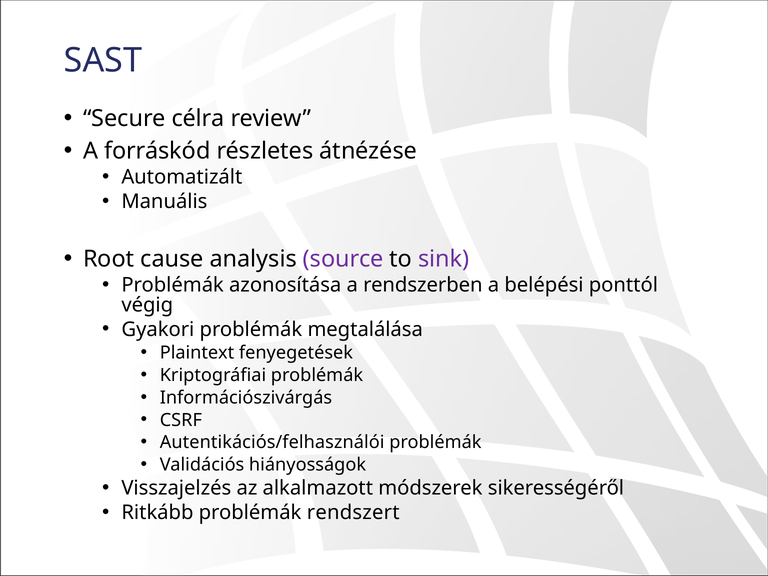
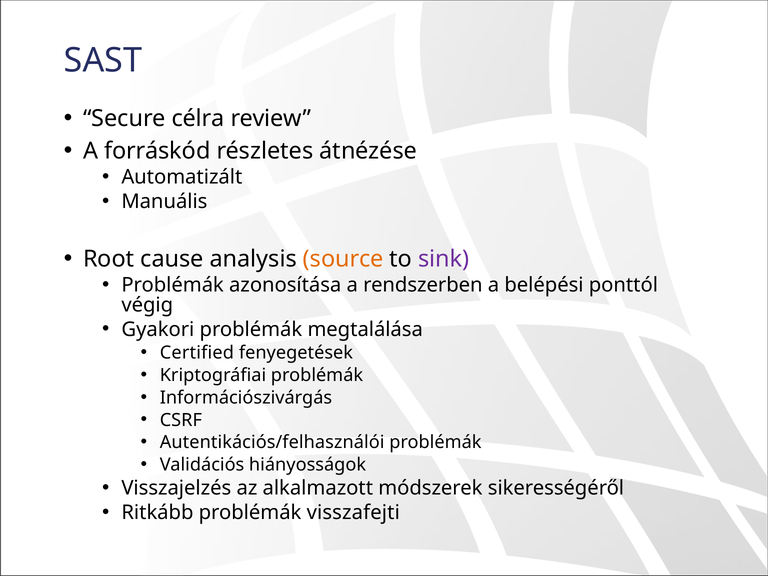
source colour: purple -> orange
Plaintext: Plaintext -> Certified
rendszert: rendszert -> visszafejti
